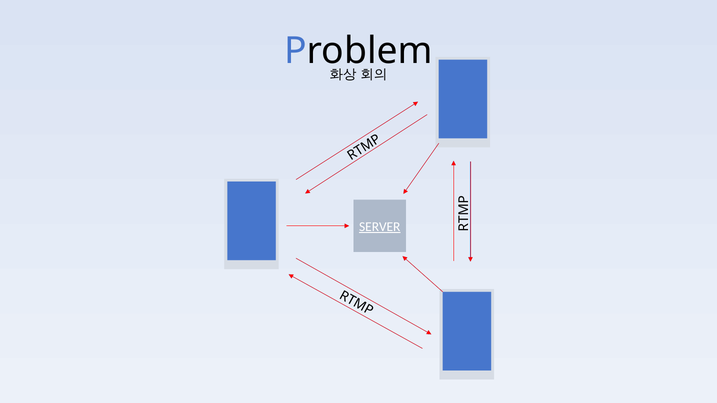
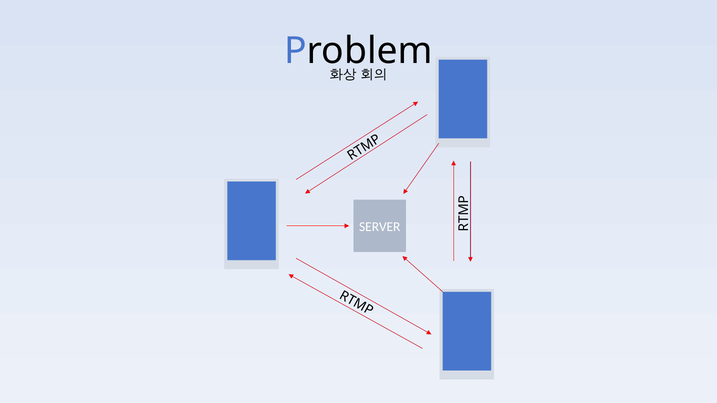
SERVER underline: present -> none
